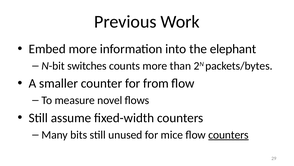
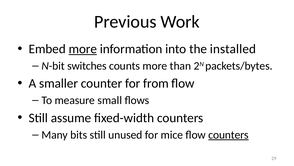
more at (83, 49) underline: none -> present
elephant: elephant -> installed
novel: novel -> small
